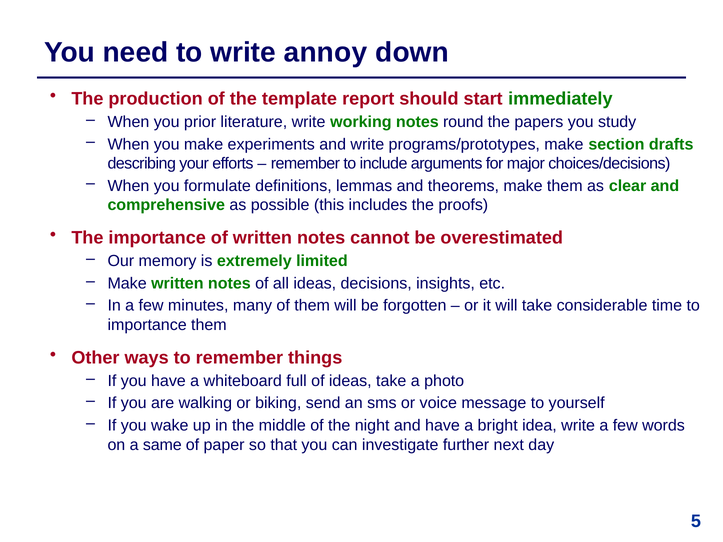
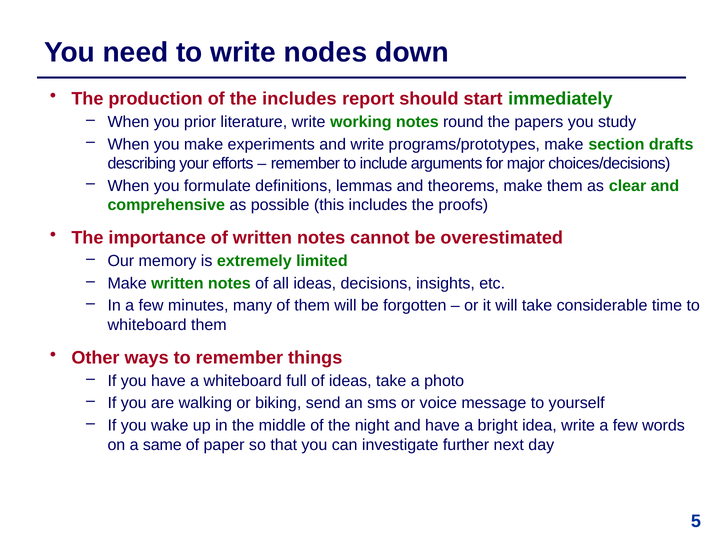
annoy: annoy -> nodes
the template: template -> includes
importance at (147, 325): importance -> whiteboard
